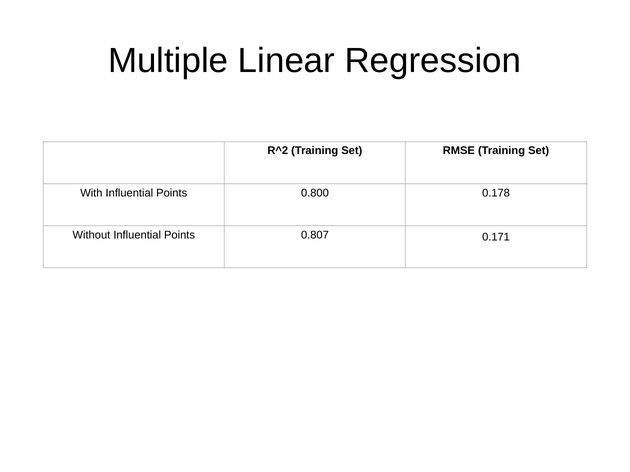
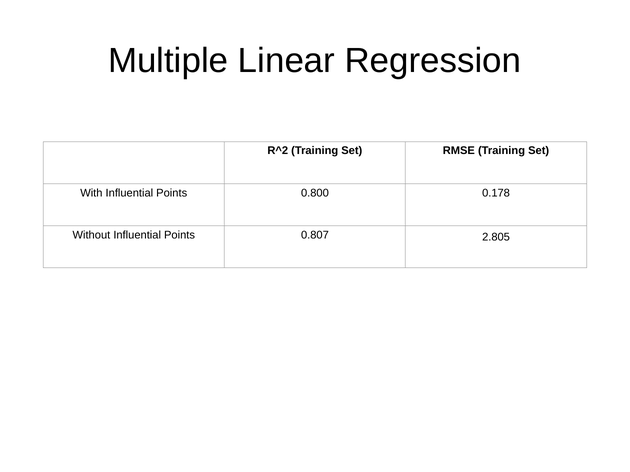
0.171: 0.171 -> 2.805
